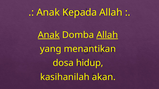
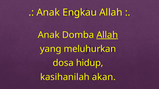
Kepada: Kepada -> Engkau
Anak at (49, 35) underline: present -> none
menantikan: menantikan -> meluhurkan
